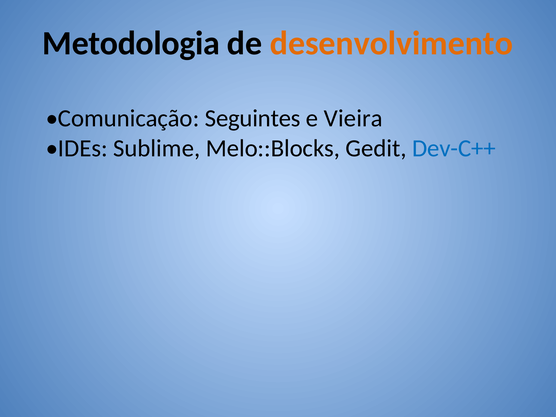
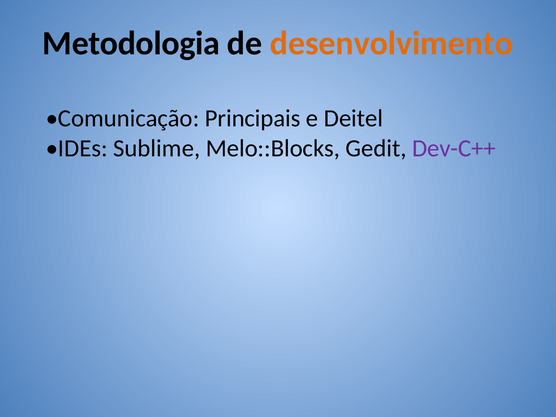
Seguintes: Seguintes -> Principais
Vieira: Vieira -> Deitel
Dev-C++ colour: blue -> purple
